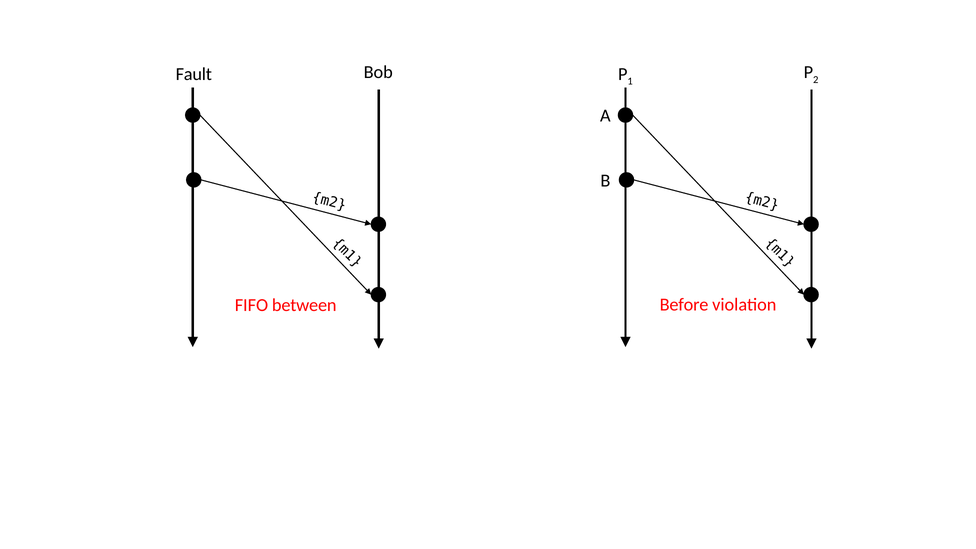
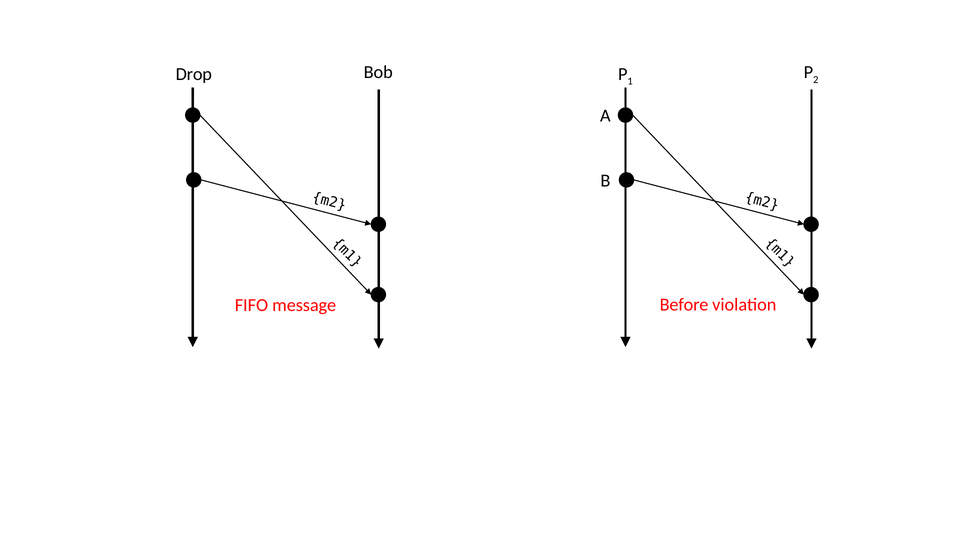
Fault: Fault -> Drop
between: between -> message
